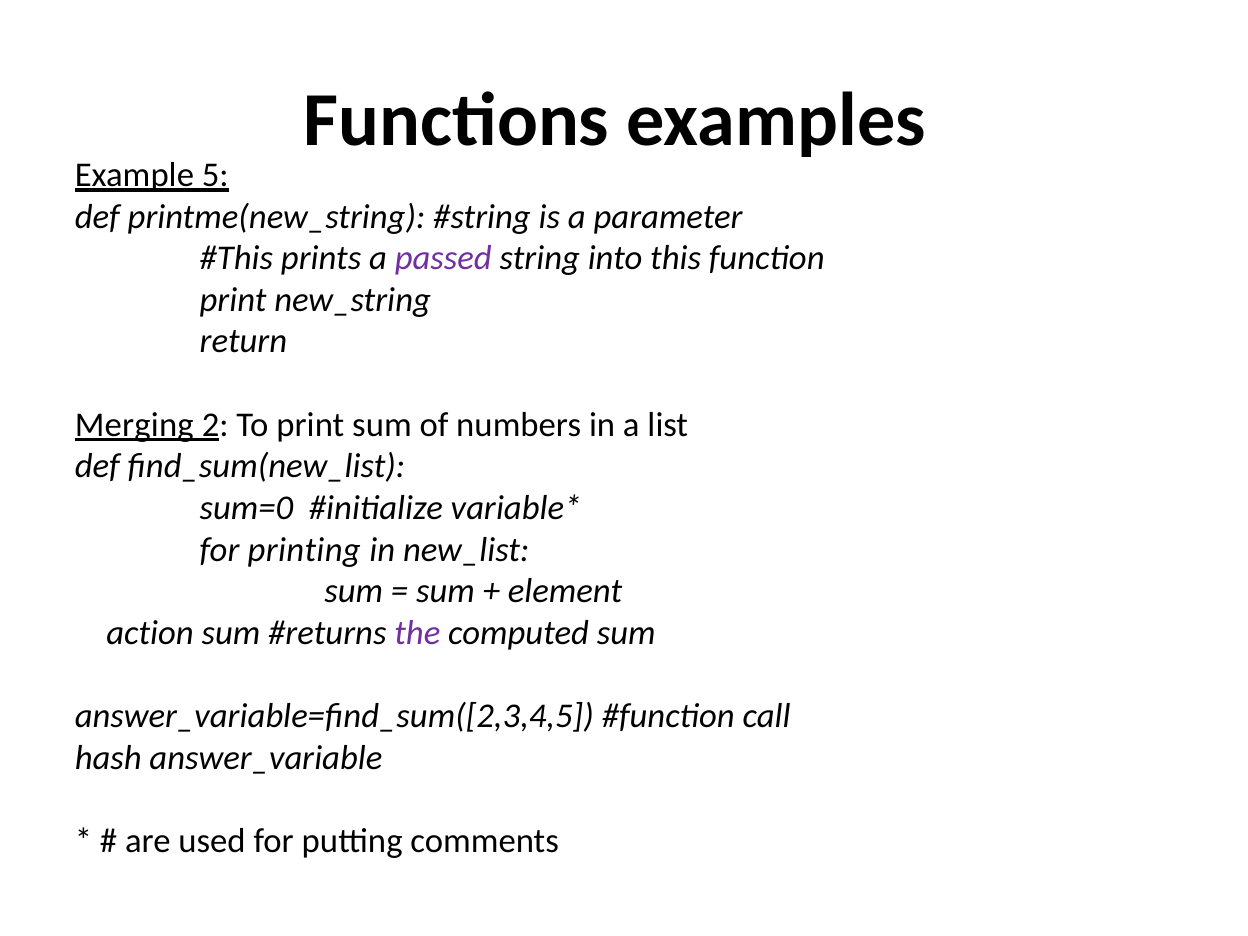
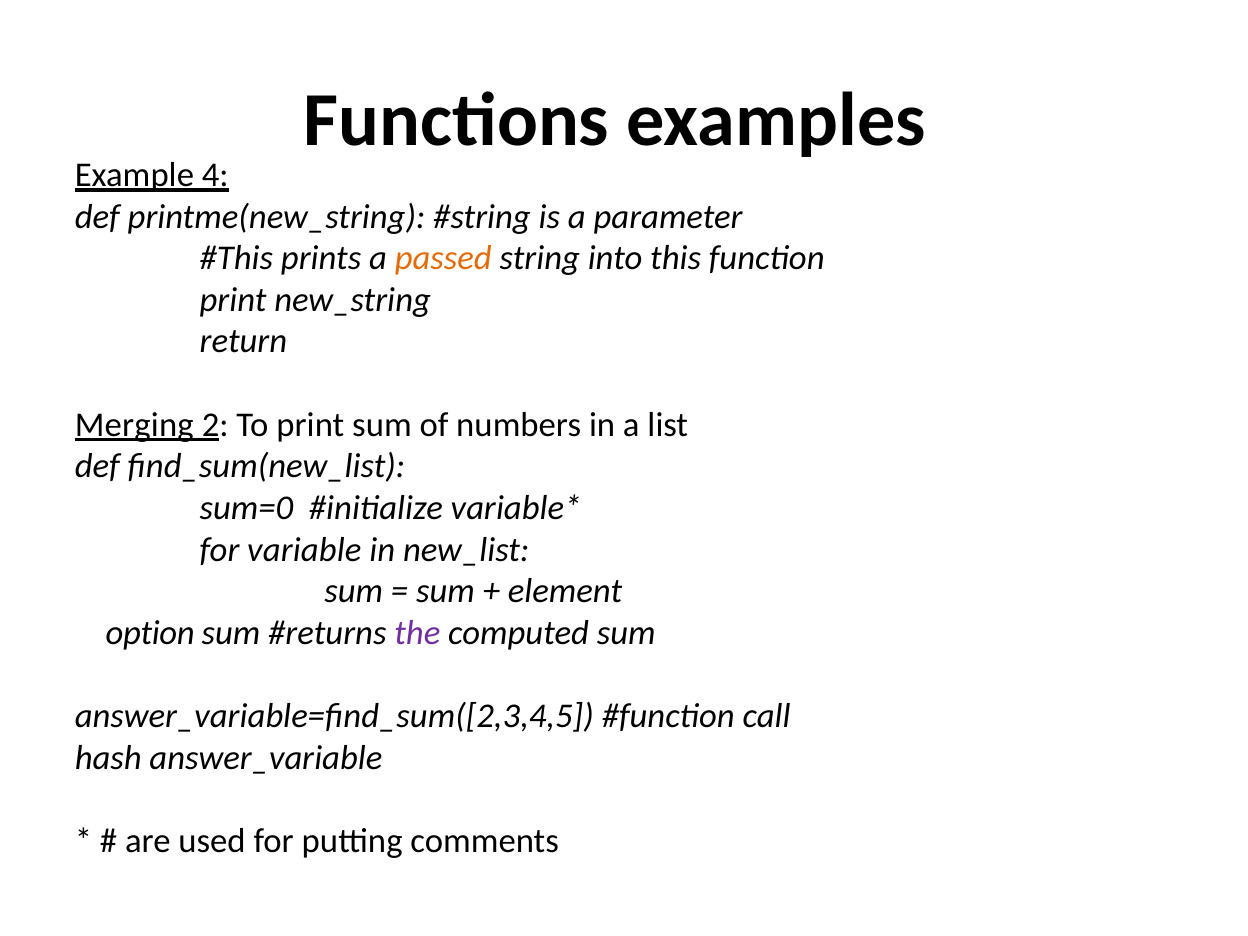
5: 5 -> 4
passed colour: purple -> orange
printing: printing -> variable
action: action -> option
